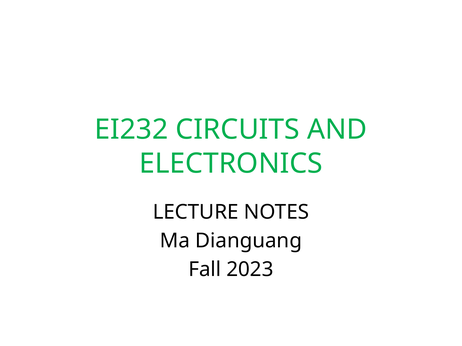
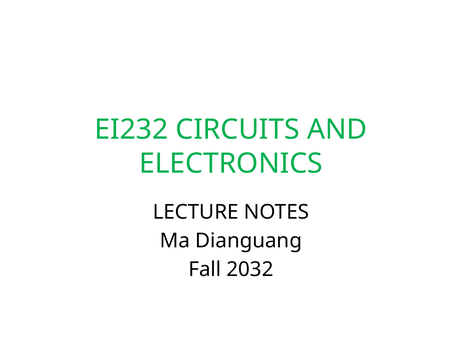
2023: 2023 -> 2032
